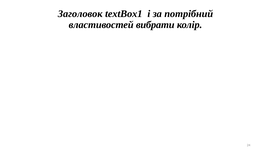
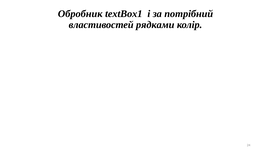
Заголовок: Заголовок -> Обробник
вибрати: вибрати -> рядками
